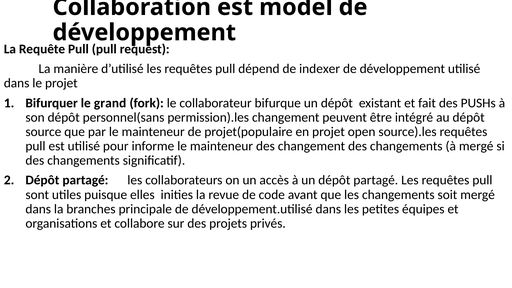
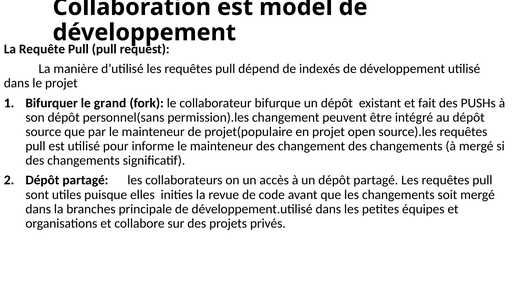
indexer: indexer -> indexés
